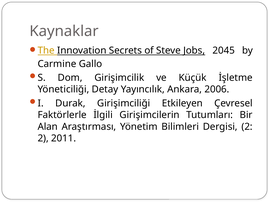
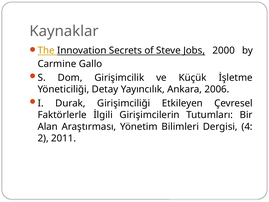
2045: 2045 -> 2000
Dergisi 2: 2 -> 4
